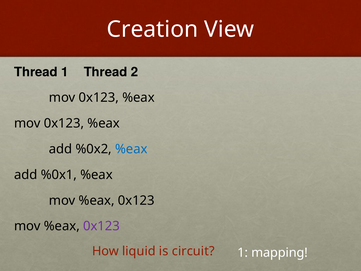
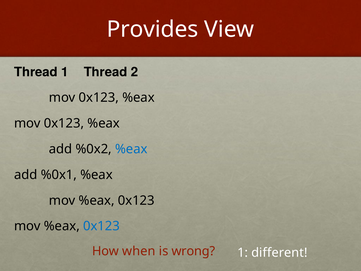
Creation: Creation -> Provides
0x123 at (101, 226) colour: purple -> blue
liquid: liquid -> when
circuit: circuit -> wrong
mapping: mapping -> different
